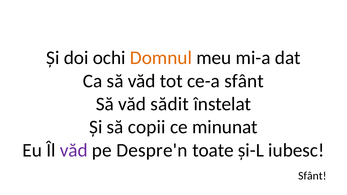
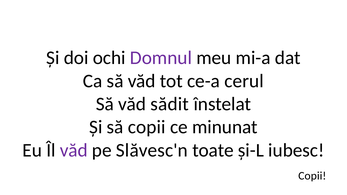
Domnul colour: orange -> purple
ce-a sfânt: sfânt -> cerul
Despre'n: Despre'n -> Slăvesc'n
Sfânt at (312, 176): Sfânt -> Copii
